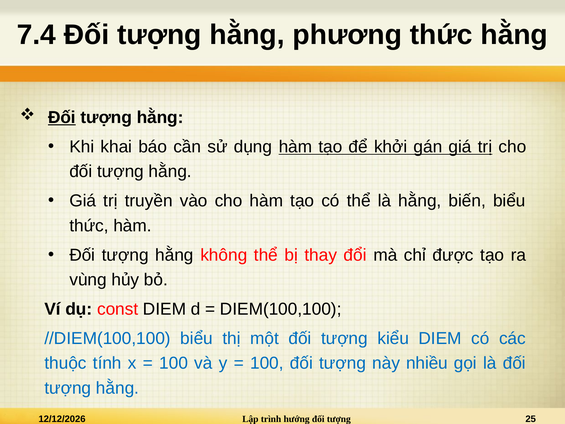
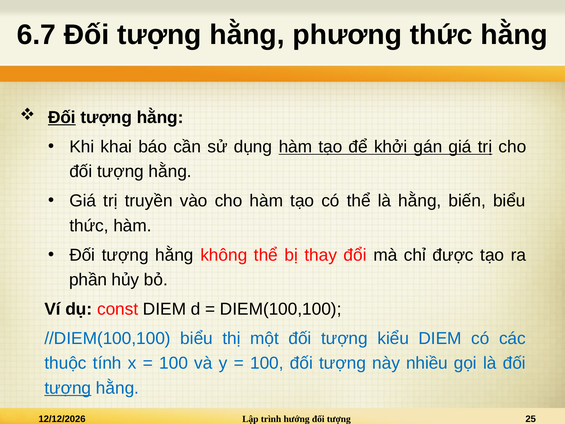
7.4: 7.4 -> 6.7
vùng: vùng -> phần
tượng at (68, 388) underline: none -> present
